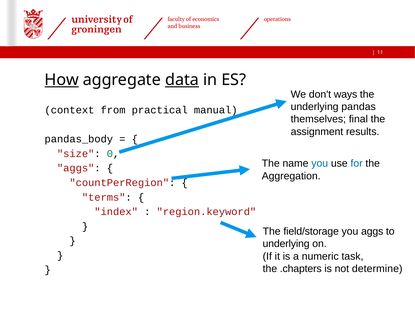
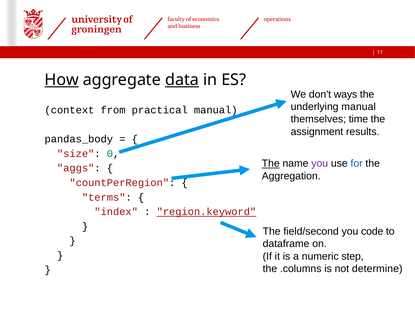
underlying pandas: pandas -> manual
final: final -> time
The at (271, 164) underline: none -> present
you at (320, 164) colour: blue -> purple
region.keyword underline: none -> present
field/storage: field/storage -> field/second
you aggs: aggs -> code
underlying at (286, 244): underlying -> dataframe
task: task -> step
.chapters: .chapters -> .columns
